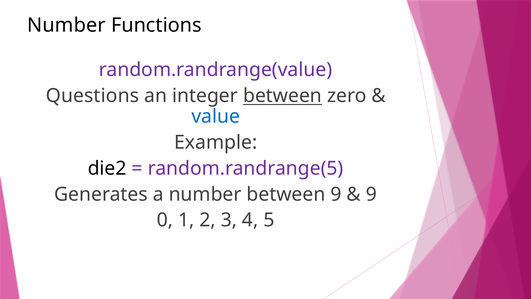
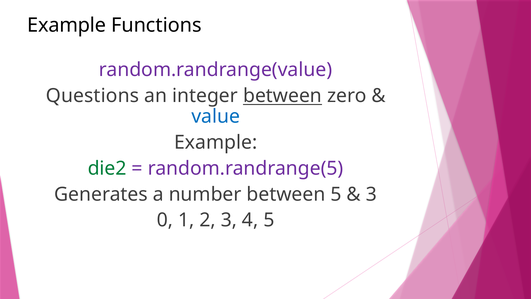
Number at (66, 25): Number -> Example
die2 colour: black -> green
between 9: 9 -> 5
9 at (371, 194): 9 -> 3
